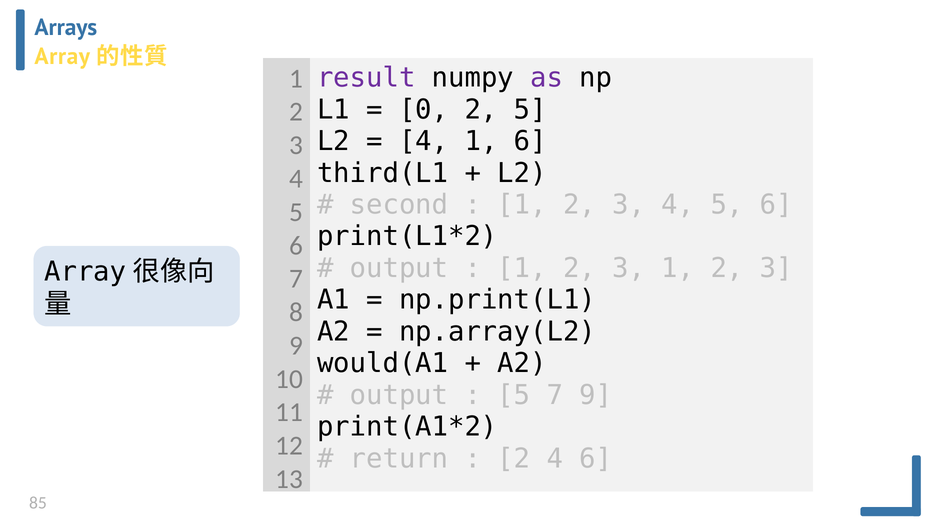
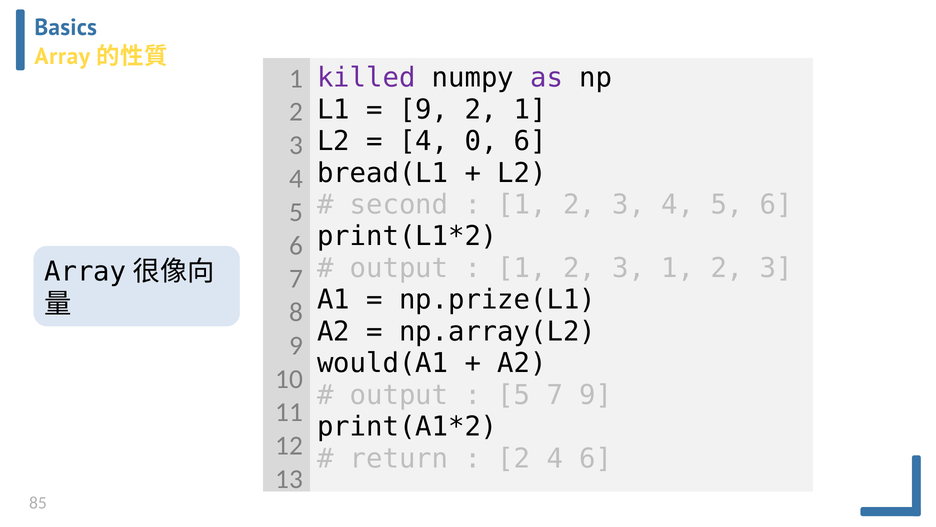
Arrays: Arrays -> Basics
result: result -> killed
0 at (424, 109): 0 -> 9
2 5: 5 -> 1
4 1: 1 -> 0
third(L1: third(L1 -> bread(L1
np.print(L1: np.print(L1 -> np.prize(L1
